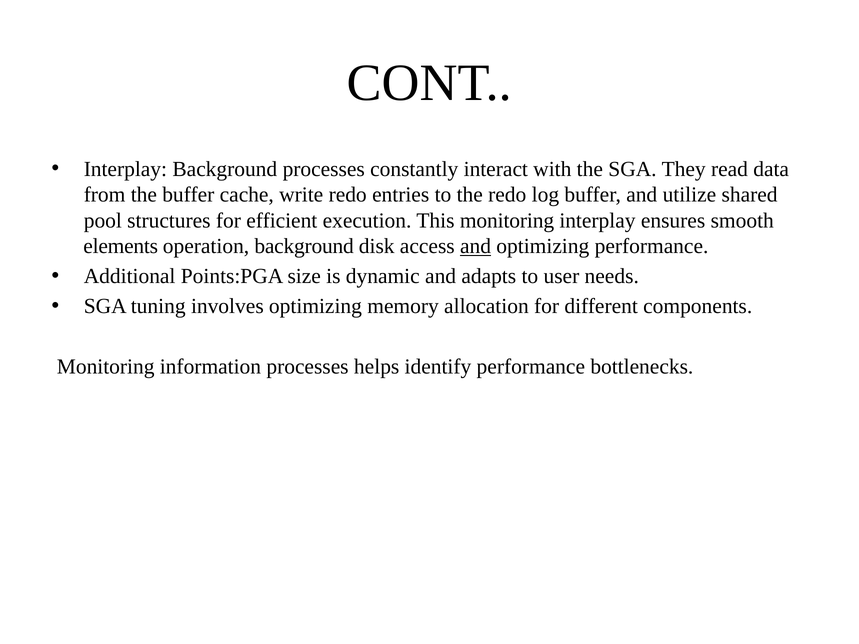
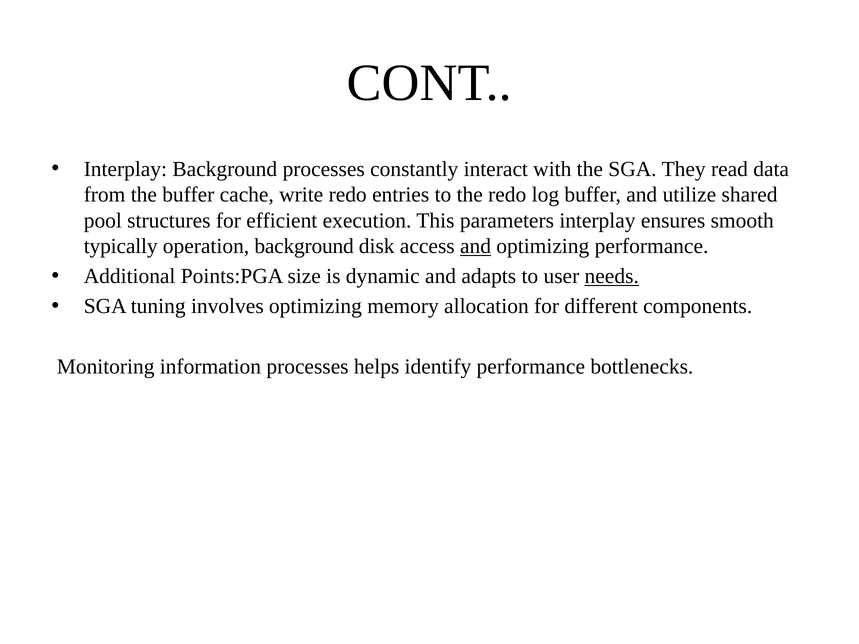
This monitoring: monitoring -> parameters
elements: elements -> typically
needs underline: none -> present
